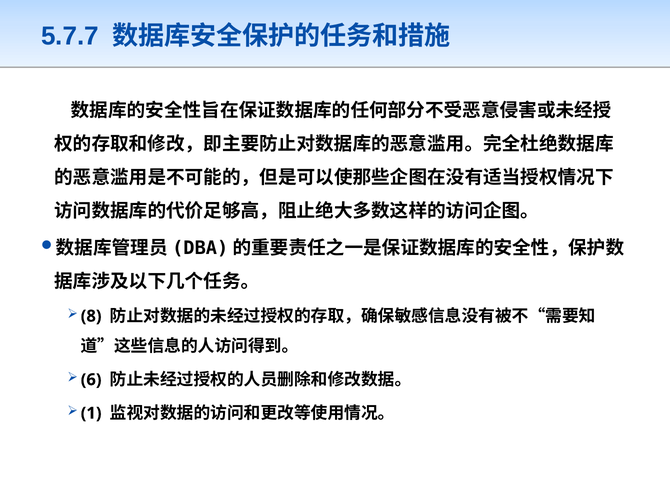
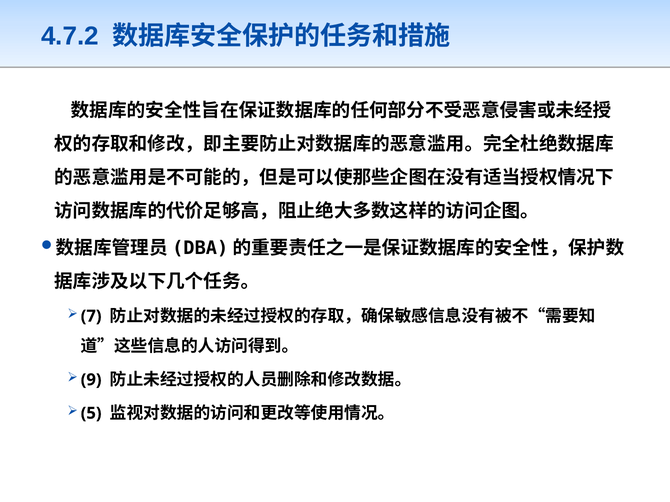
5.7.7: 5.7.7 -> 4.7.2
8: 8 -> 7
6: 6 -> 9
1: 1 -> 5
